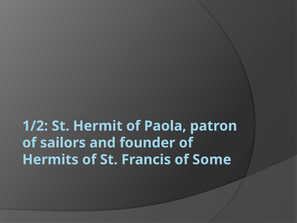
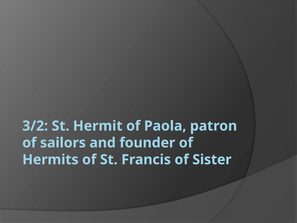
1/2: 1/2 -> 3/2
Some: Some -> Sister
